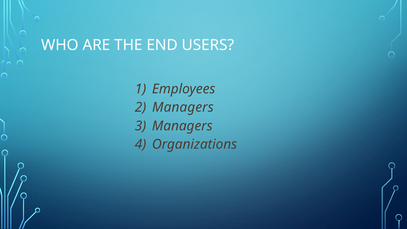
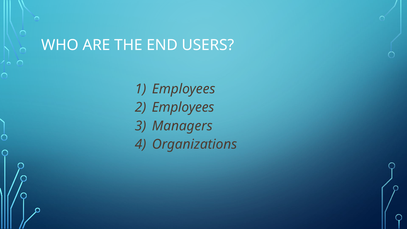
Managers at (183, 107): Managers -> Employees
